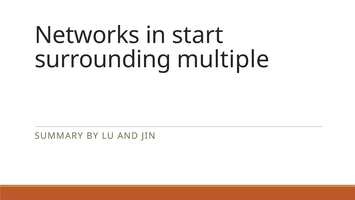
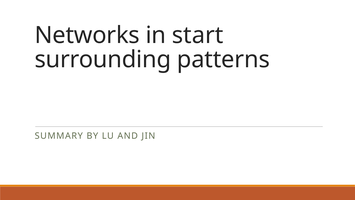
multiple: multiple -> patterns
